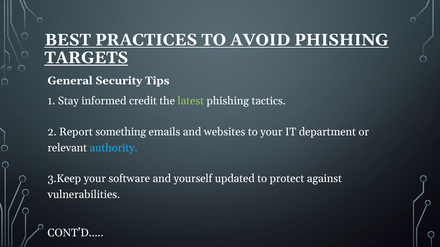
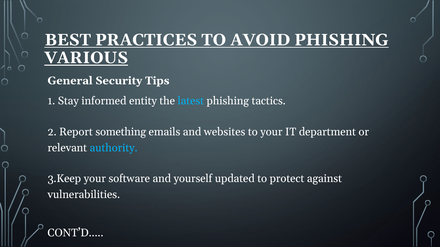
TARGETS: TARGETS -> VARIOUS
credit: credit -> entity
latest colour: light green -> light blue
